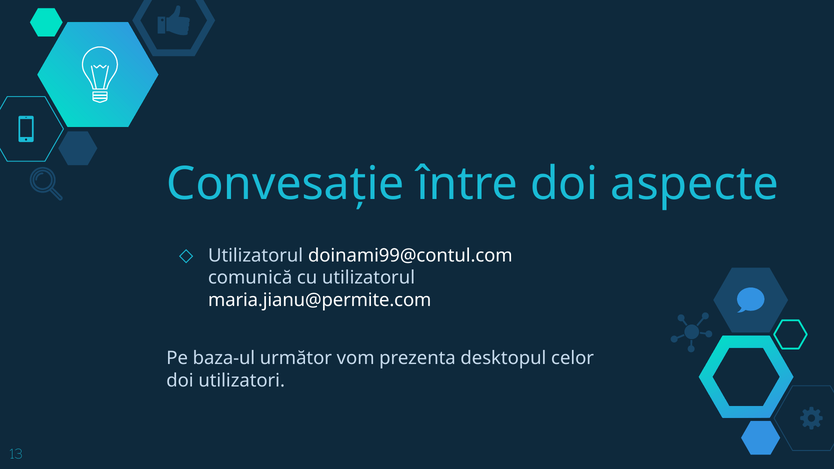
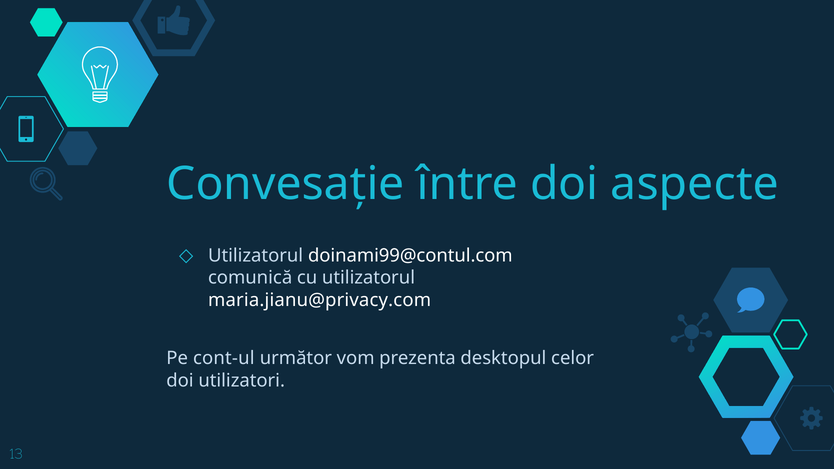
maria.jianu@permite.com: maria.jianu@permite.com -> maria.jianu@privacy.com
baza-ul: baza-ul -> cont-ul
